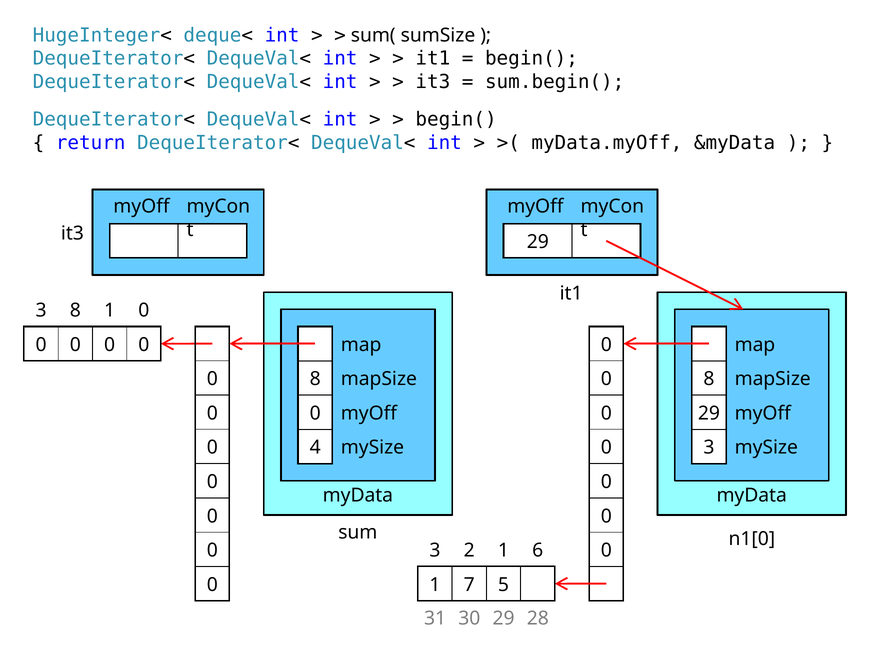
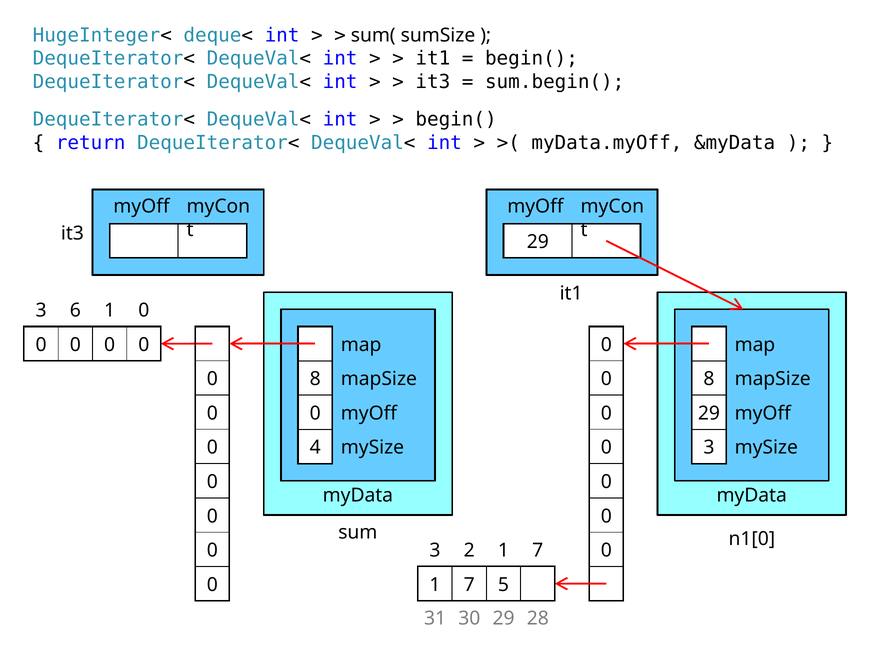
3 8: 8 -> 6
2 1 6: 6 -> 7
